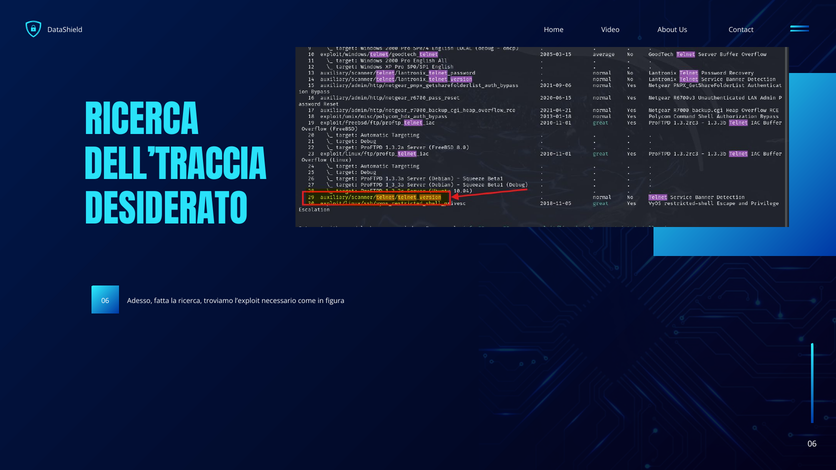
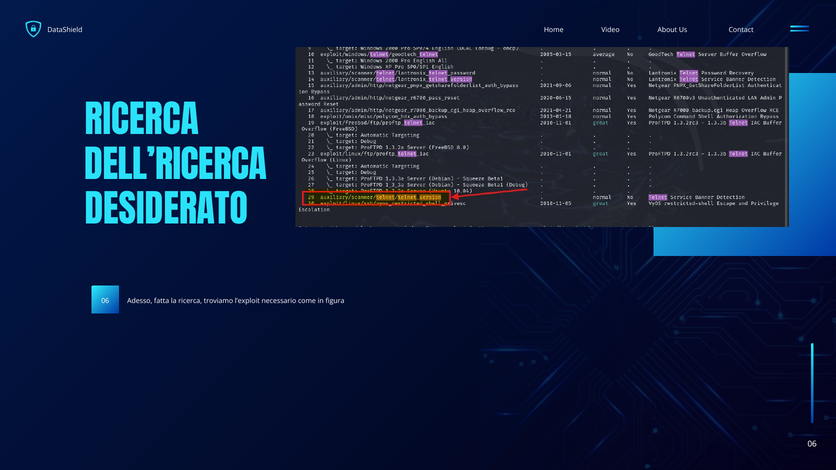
DELL’TRACCIA: DELL’TRACCIA -> DELL’RICERCA
